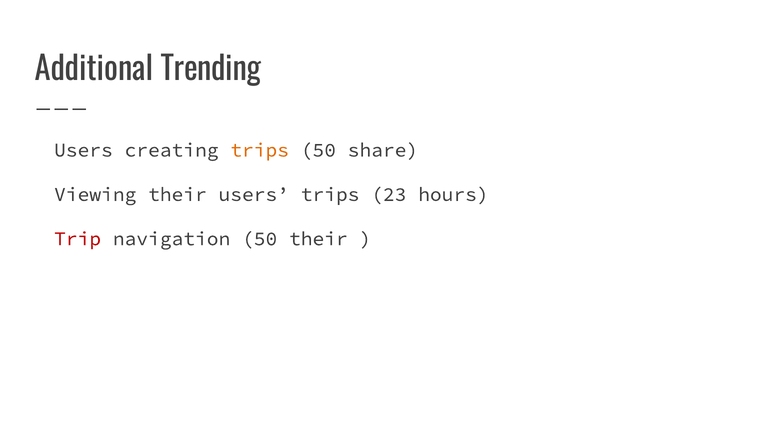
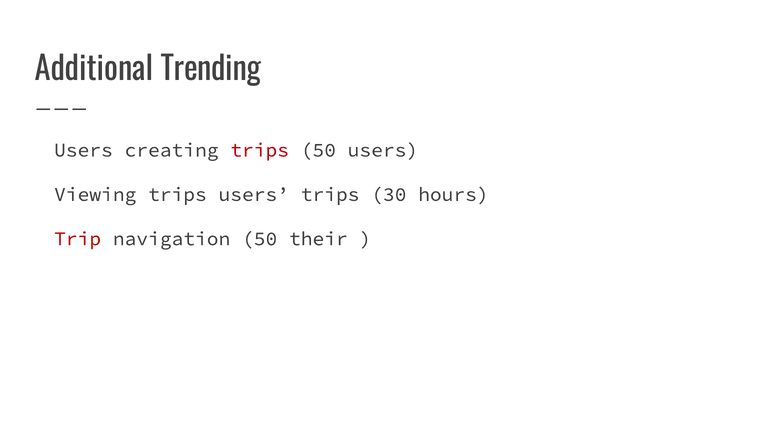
trips at (260, 150) colour: orange -> red
50 share: share -> users
Viewing their: their -> trips
23: 23 -> 30
